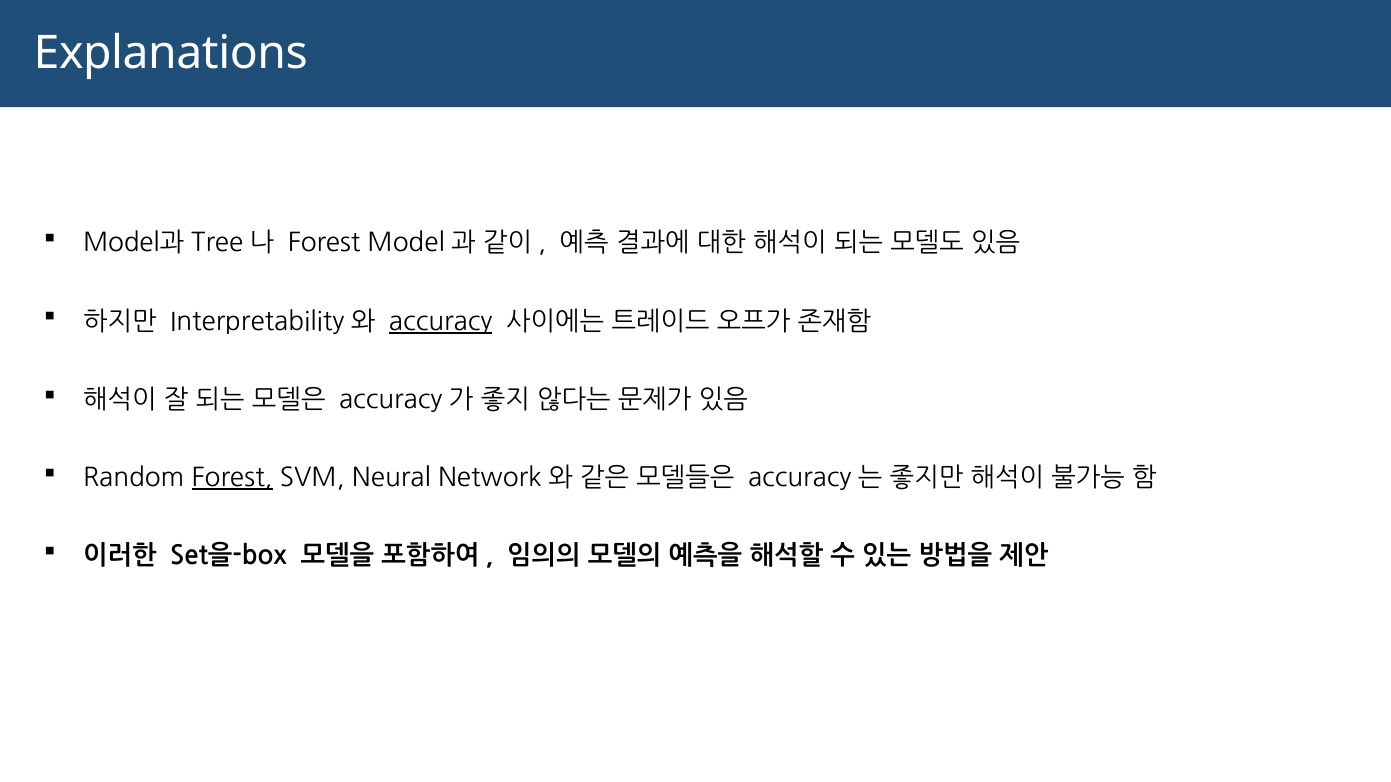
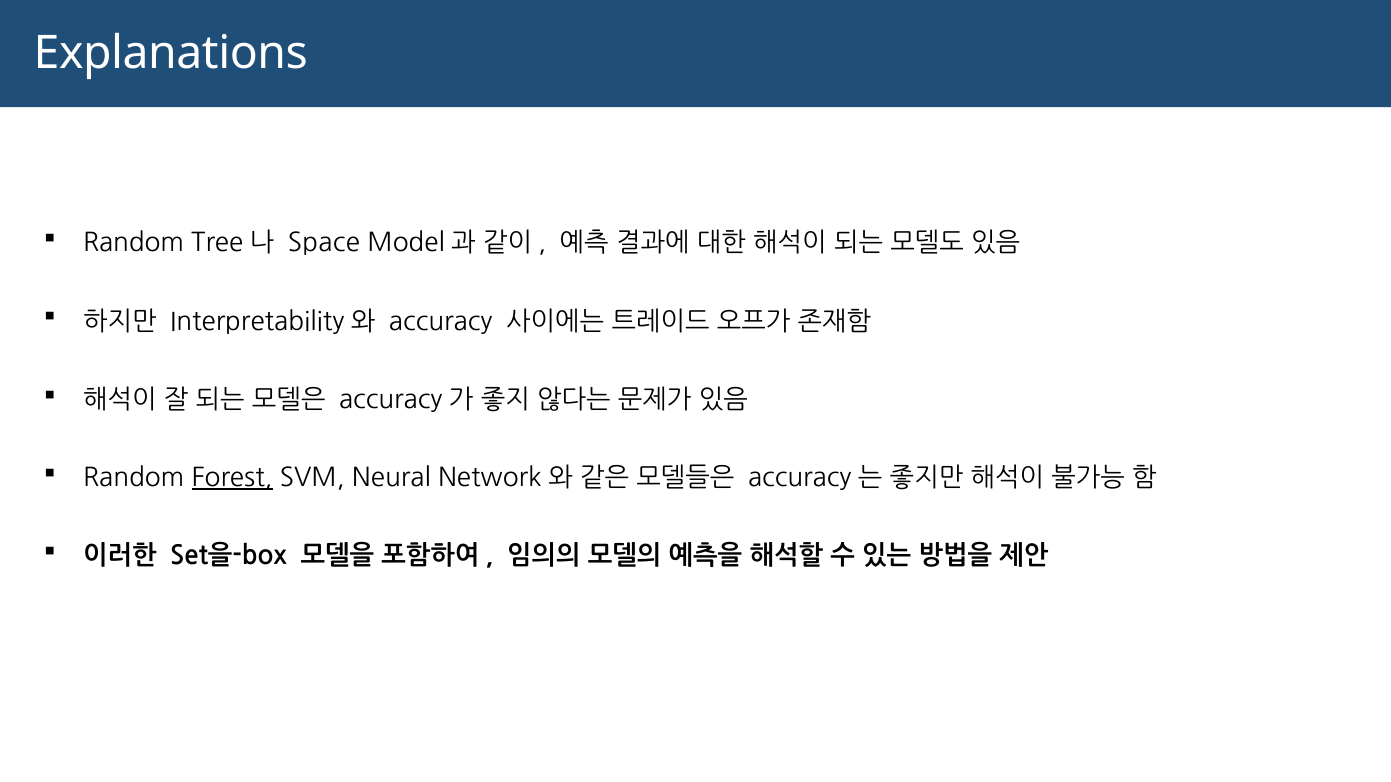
Model과 at (134, 243): Model과 -> Random
Forest at (324, 243): Forest -> Space
accuracy underline: present -> none
